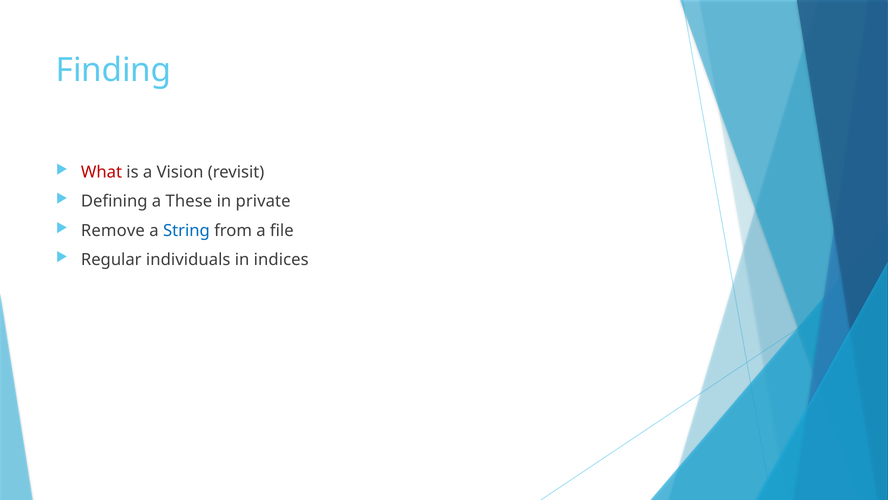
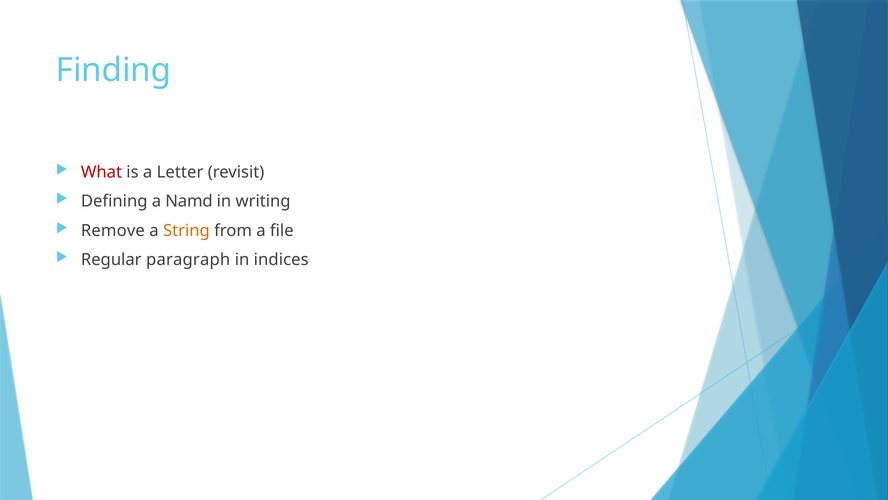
Vision: Vision -> Letter
These: These -> Namd
private: private -> writing
String colour: blue -> orange
individuals: individuals -> paragraph
